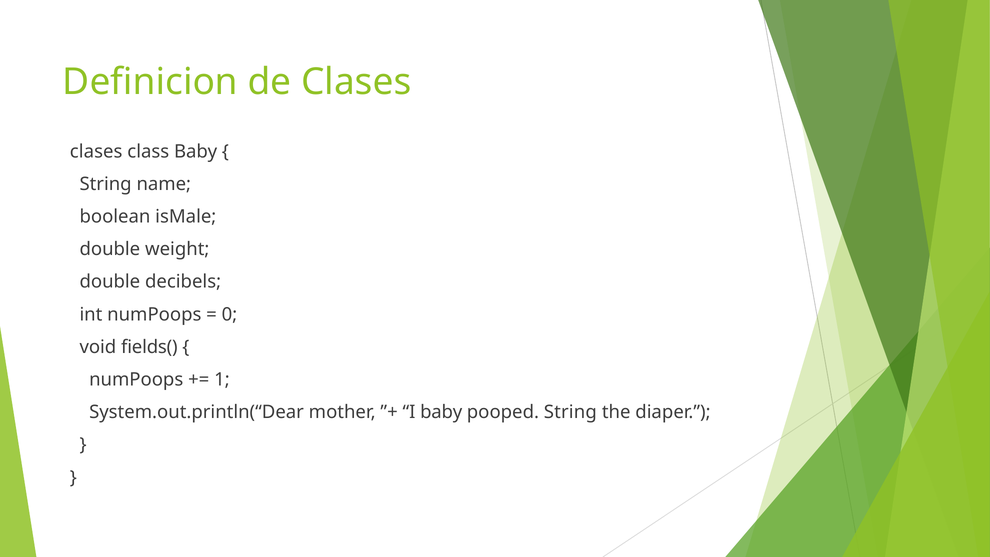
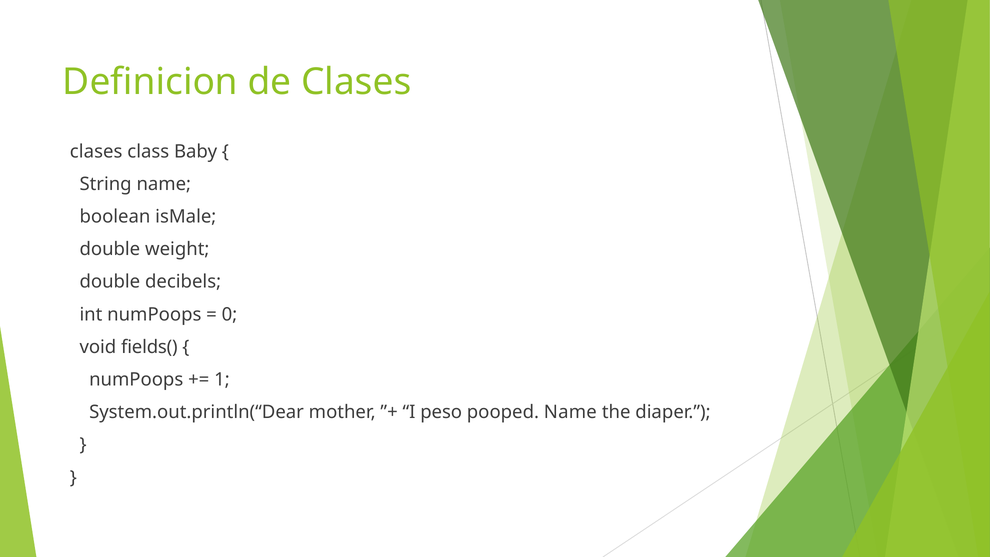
I baby: baby -> peso
pooped String: String -> Name
